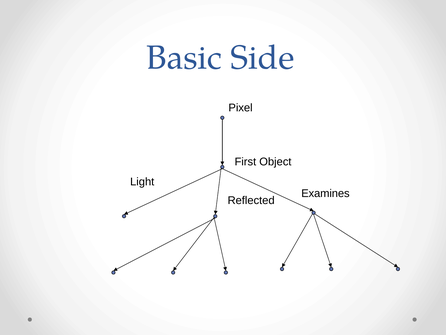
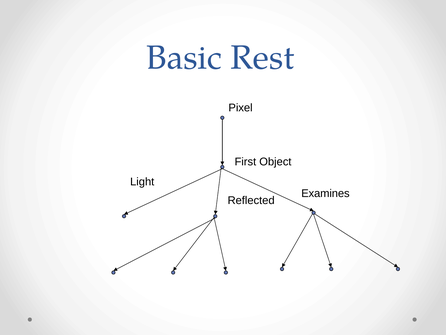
Side: Side -> Rest
